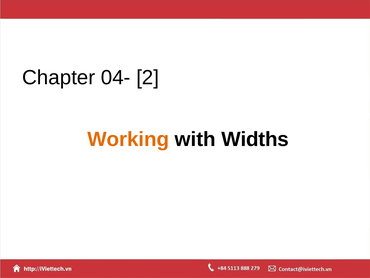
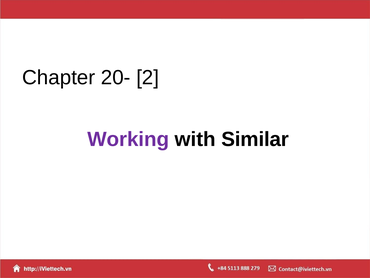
04-: 04- -> 20-
Working colour: orange -> purple
Widths: Widths -> Similar
